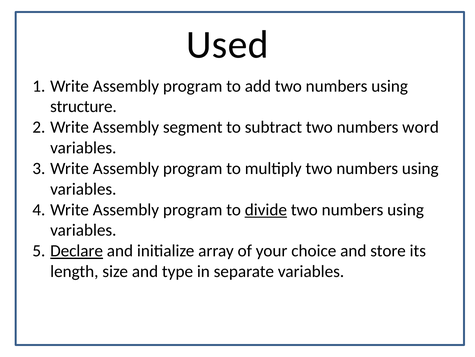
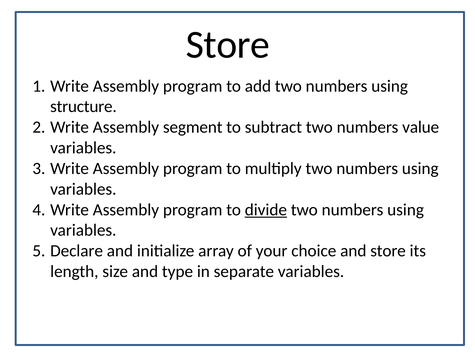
Used at (227, 45): Used -> Store
word: word -> value
Declare underline: present -> none
